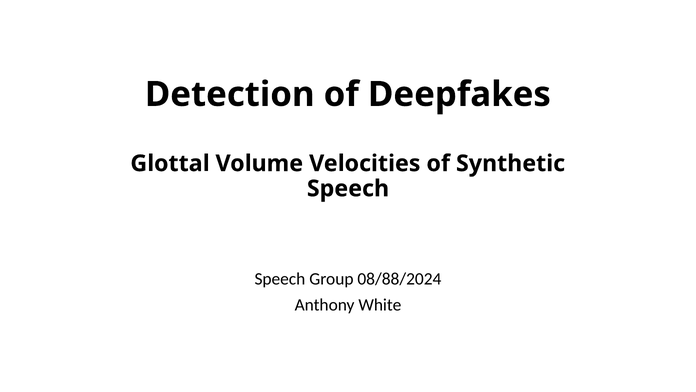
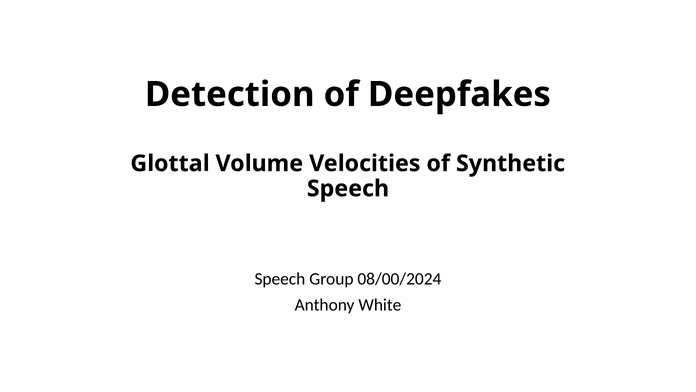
08/88/2024: 08/88/2024 -> 08/00/2024
